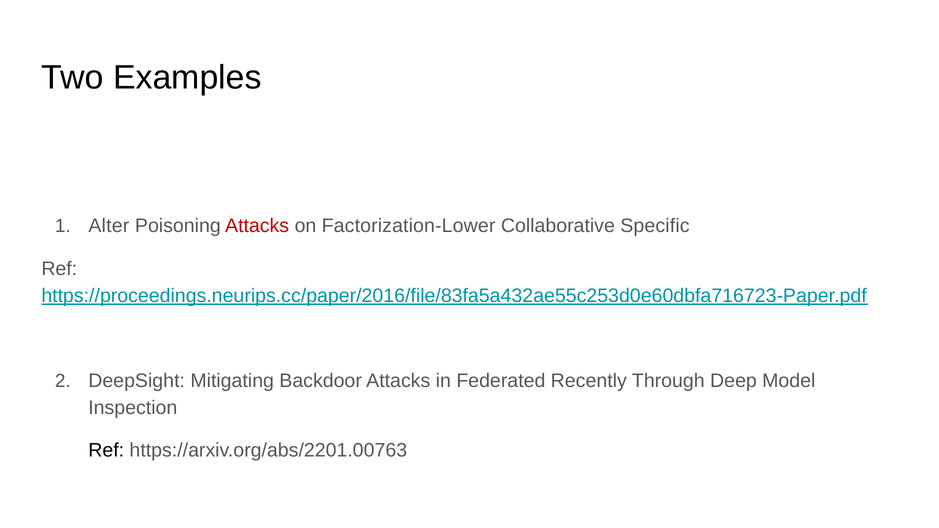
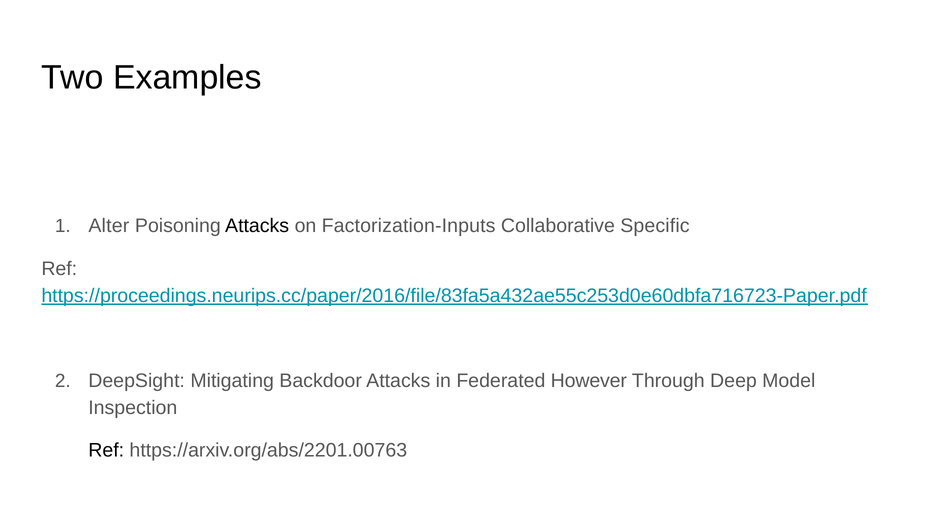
Attacks at (257, 226) colour: red -> black
Factorization-Lower: Factorization-Lower -> Factorization-Inputs
Recently: Recently -> However
